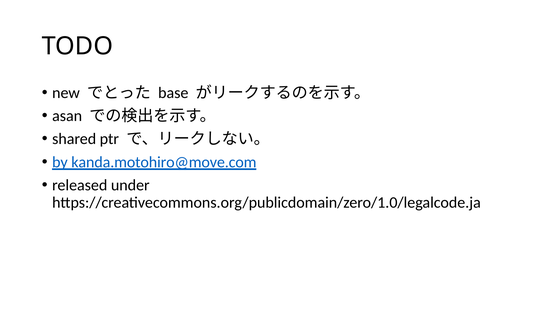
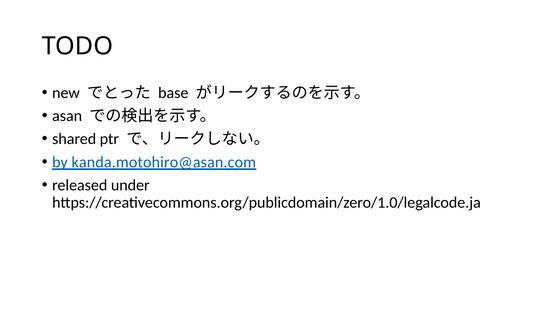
kanda.motohiro@move.com: kanda.motohiro@move.com -> kanda.motohiro@asan.com
